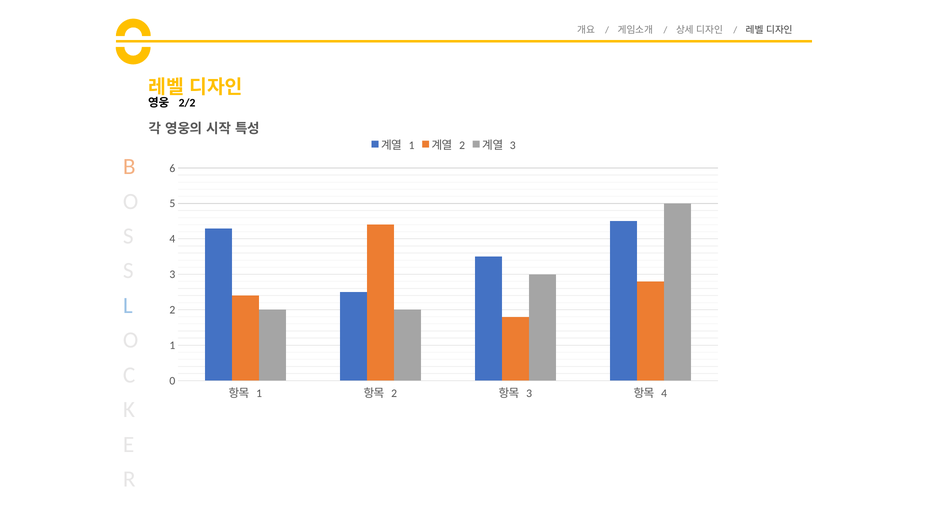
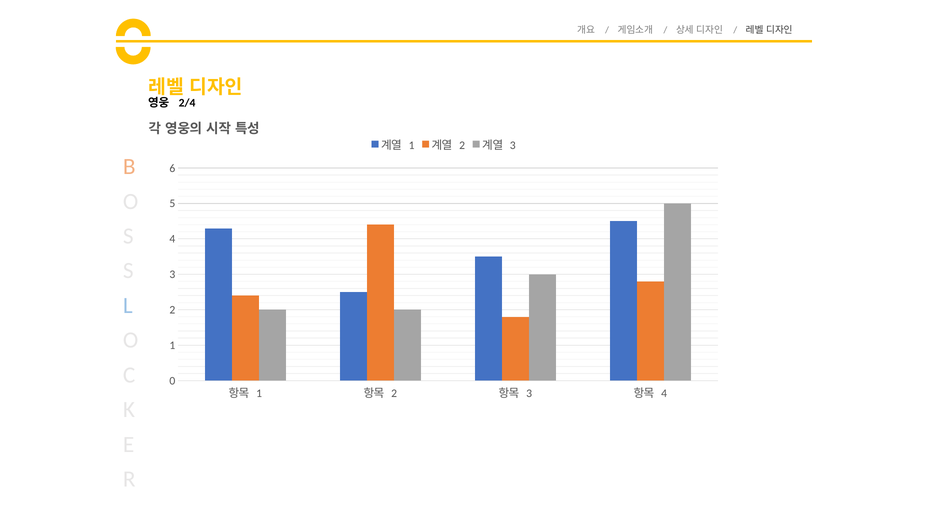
2/2: 2/2 -> 2/4
